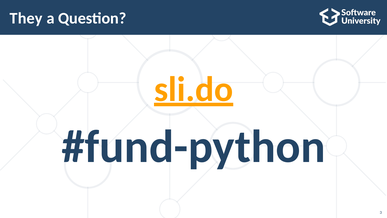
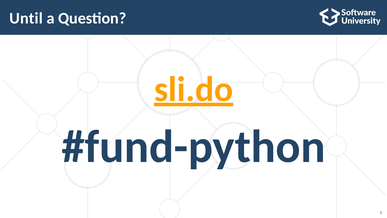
They: They -> Until
